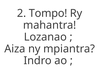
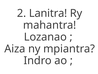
Tompo: Tompo -> Lanitra
